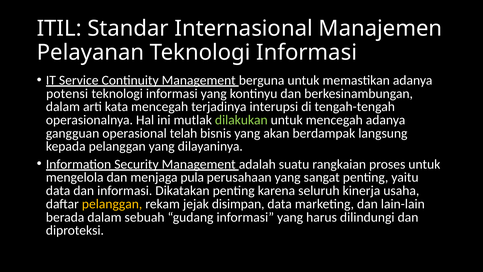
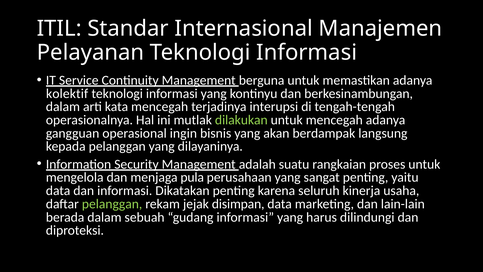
potensi: potensi -> kolektif
telah: telah -> ingin
pelanggan at (112, 204) colour: yellow -> light green
